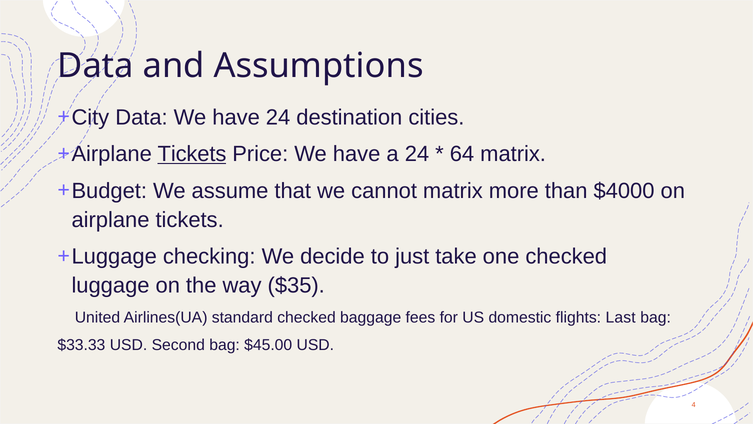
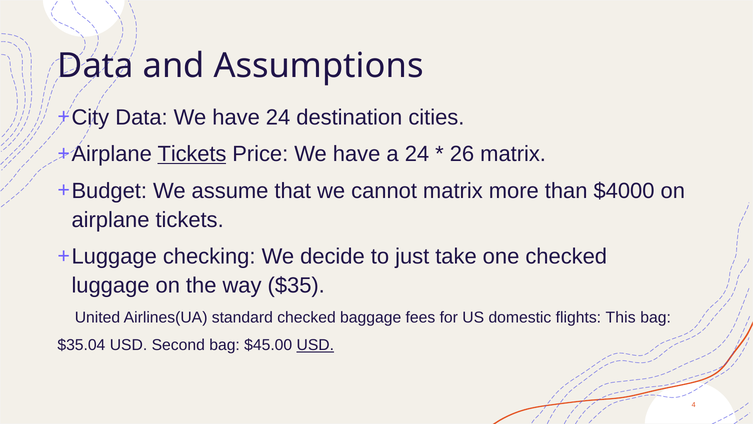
64: 64 -> 26
Last: Last -> This
$33.33: $33.33 -> $35.04
USD at (315, 345) underline: none -> present
